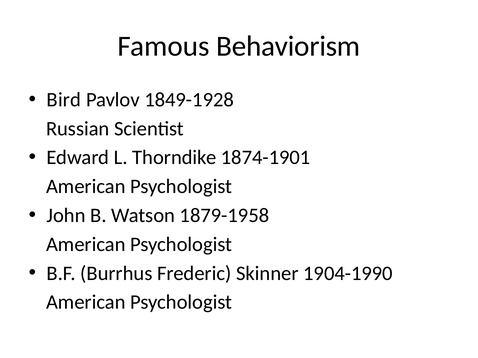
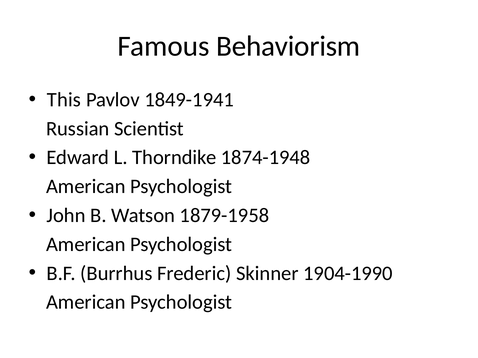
Bird: Bird -> This
1849-1928: 1849-1928 -> 1849-1941
1874-1901: 1874-1901 -> 1874-1948
